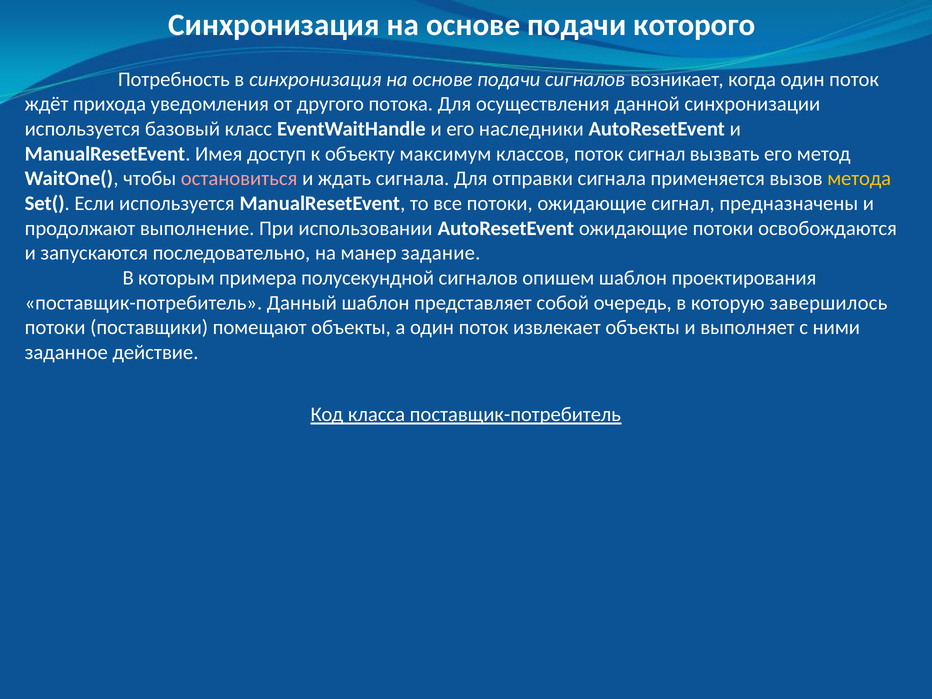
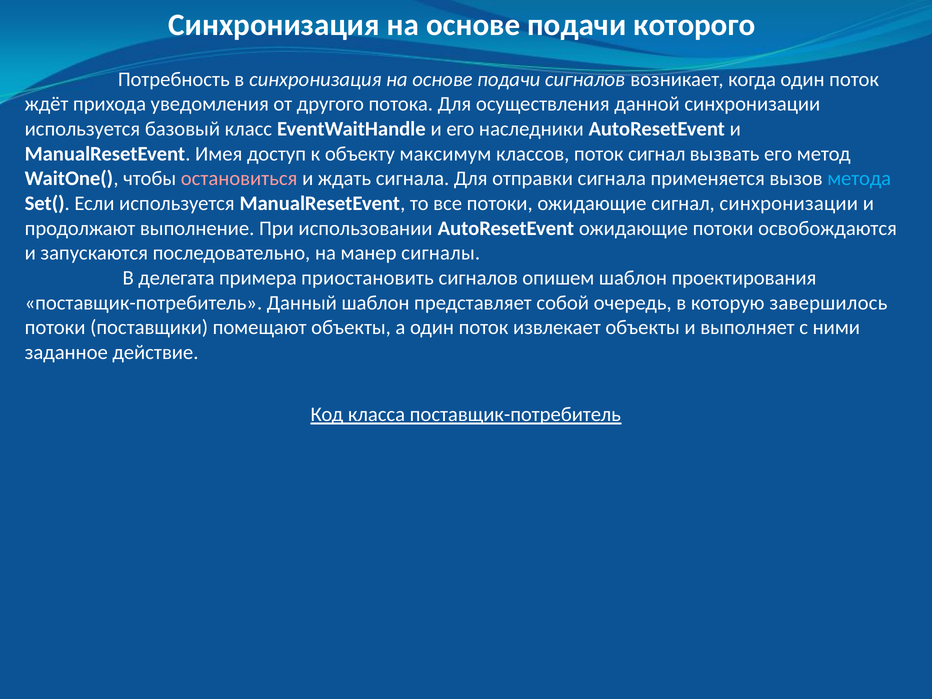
метода colour: yellow -> light blue
сигнал предназначены: предназначены -> синхронизации
задание: задание -> сигналы
которым: которым -> делегата
полусекундной: полусекундной -> приостановить
